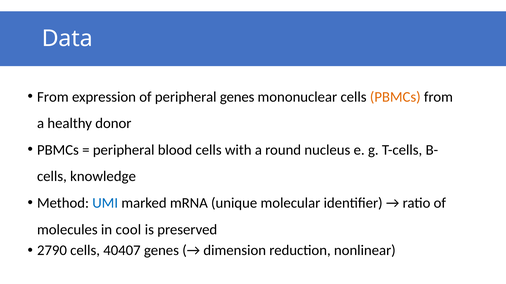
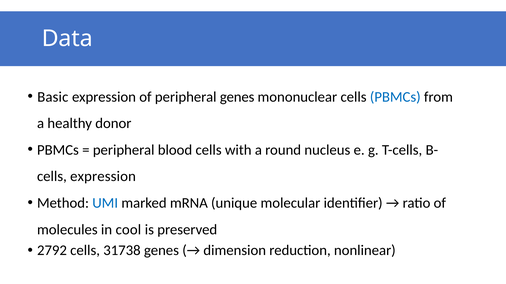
From at (53, 97): From -> Basic
PBMCs at (395, 97) colour: orange -> blue
cells knowledge: knowledge -> expression
2790: 2790 -> 2792
40407: 40407 -> 31738
